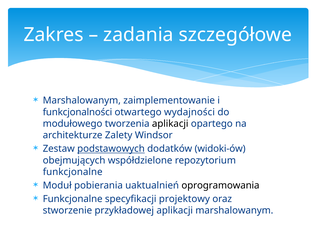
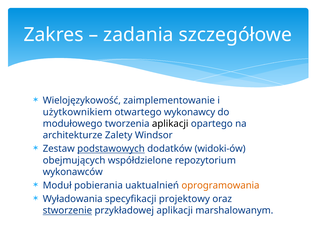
Marshalowanym at (82, 101): Marshalowanym -> Wielojęzykowość
funkcjonalności: funkcjonalności -> użytkownikiem
wydajności: wydajności -> wykonawcy
funkcjonalne at (73, 172): funkcjonalne -> wykonawców
oprogramowania colour: black -> orange
Funkcjonalne at (73, 199): Funkcjonalne -> Wyładowania
stworzenie underline: none -> present
